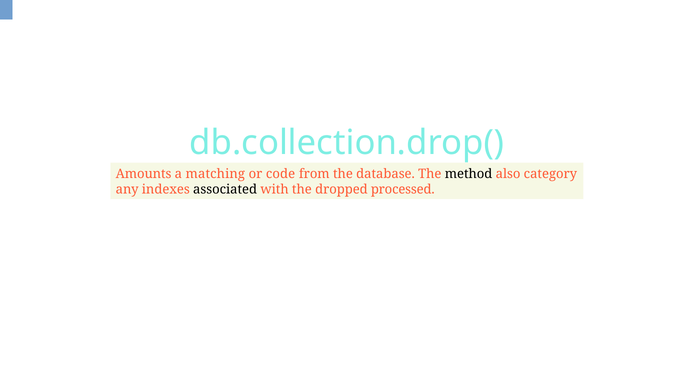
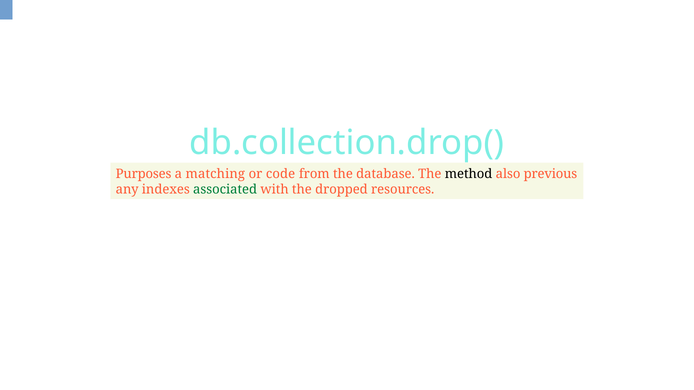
Amounts: Amounts -> Purposes
category: category -> previous
associated colour: black -> green
processed: processed -> resources
